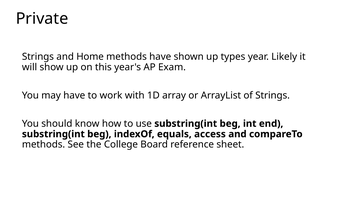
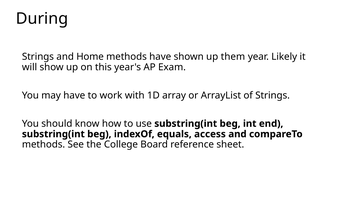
Private: Private -> During
types: types -> them
